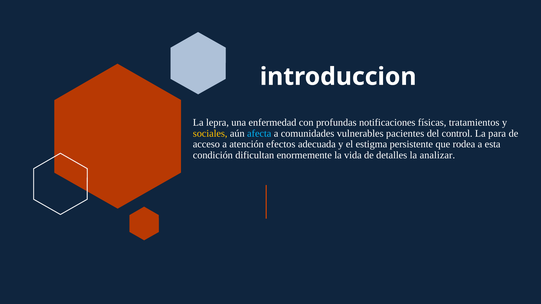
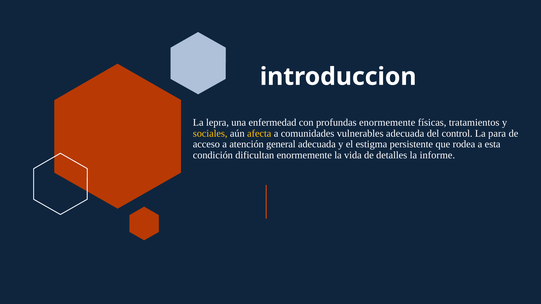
profundas notificaciones: notificaciones -> enormemente
afecta colour: light blue -> yellow
vulnerables pacientes: pacientes -> adecuada
efectos: efectos -> general
analizar: analizar -> informe
